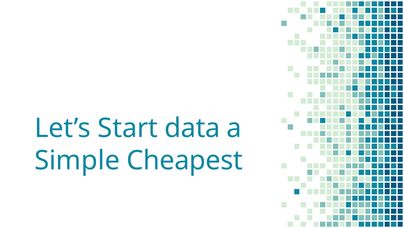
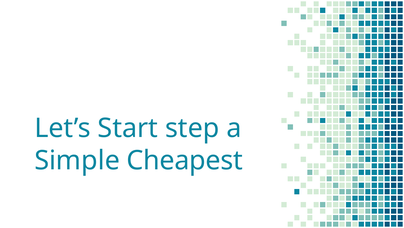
data: data -> step
